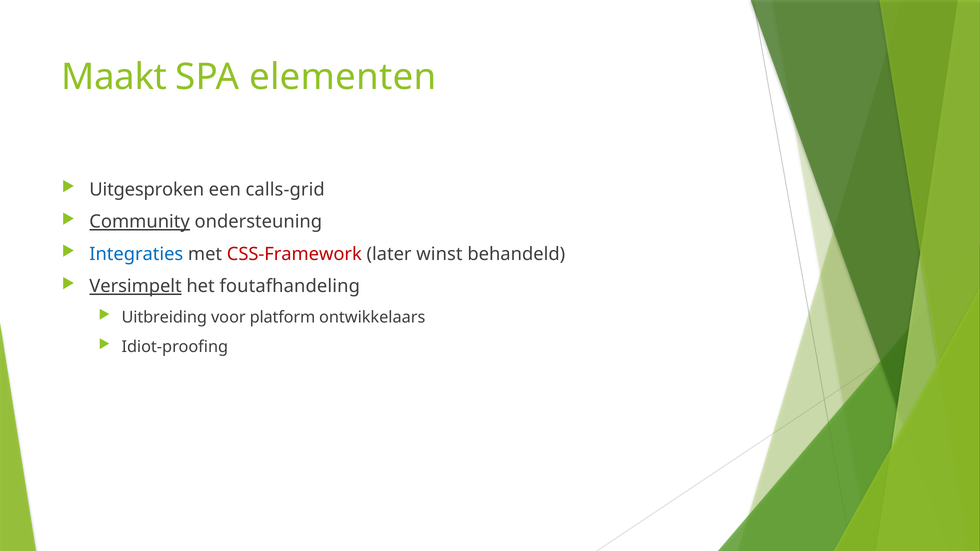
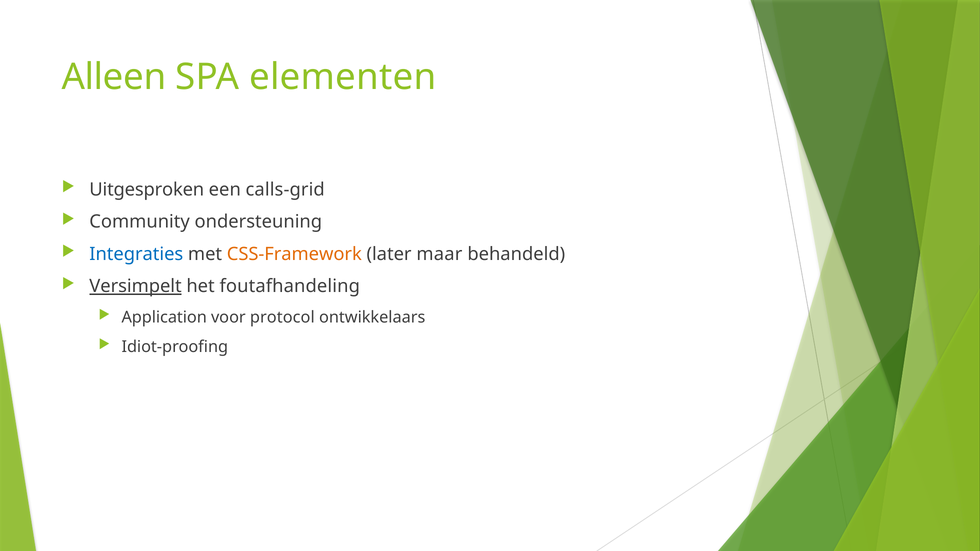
Maakt: Maakt -> Alleen
Community underline: present -> none
CSS-Framework colour: red -> orange
winst: winst -> maar
Uitbreiding: Uitbreiding -> Application
platform: platform -> protocol
